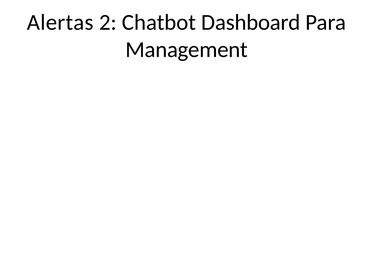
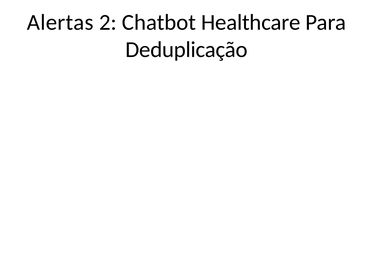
Dashboard: Dashboard -> Healthcare
Management: Management -> Deduplicação
